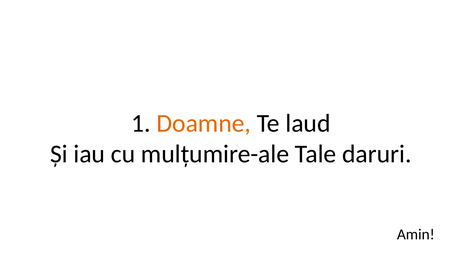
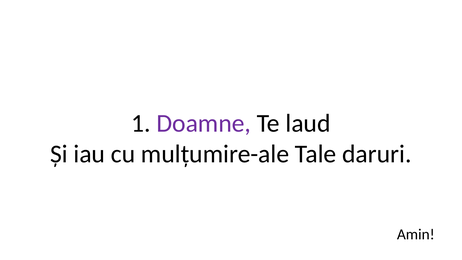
Doamne colour: orange -> purple
